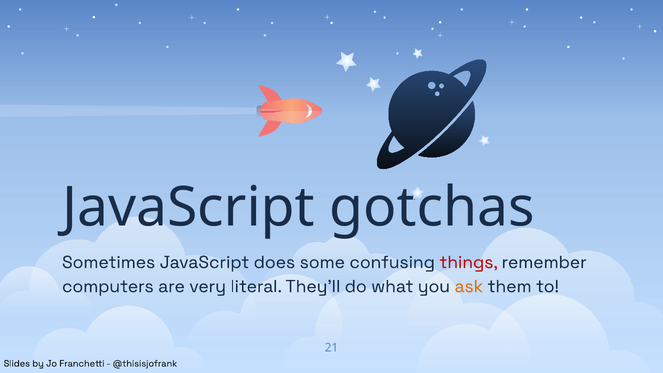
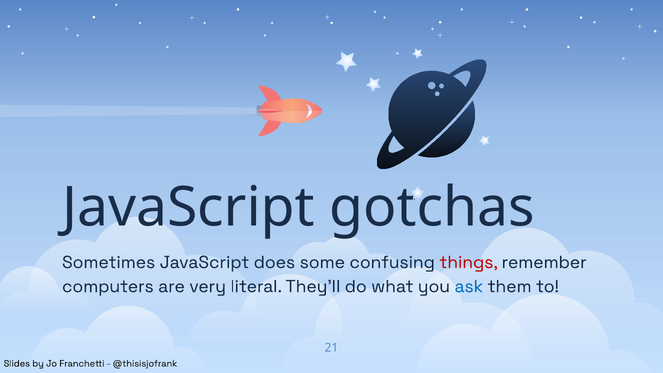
ask colour: orange -> blue
